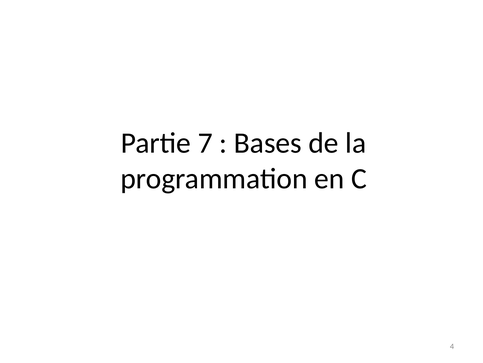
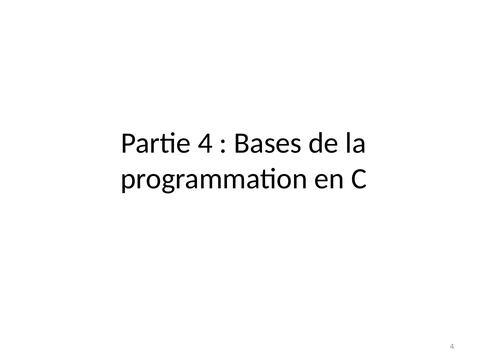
Partie 7: 7 -> 4
